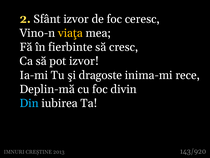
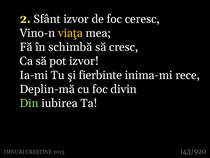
fierbinte: fierbinte -> schimbă
dragoste: dragoste -> fierbinte
Din colour: light blue -> light green
